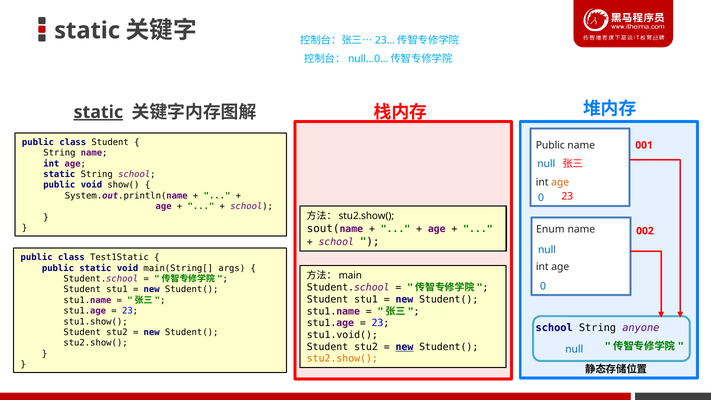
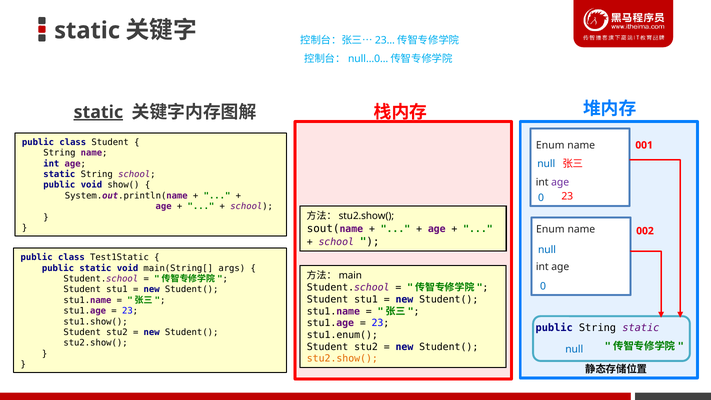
Public at (550, 145): Public -> Enum
age at (560, 182) colour: orange -> purple
school at (554, 328): school -> public
String anyone: anyone -> static
stu1.void(: stu1.void( -> stu1.enum(
new at (404, 347) underline: present -> none
